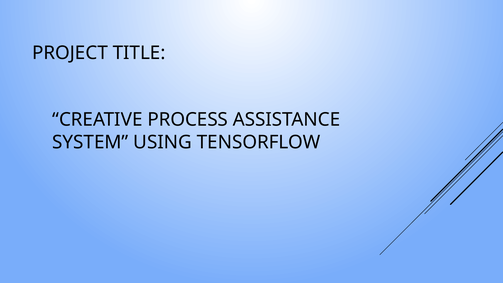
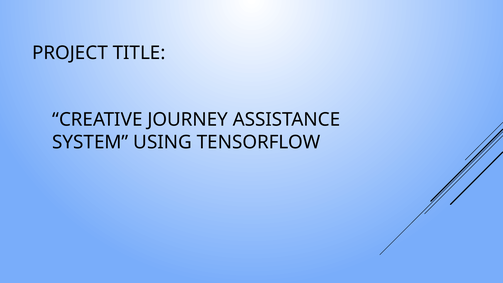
PROCESS: PROCESS -> JOURNEY
